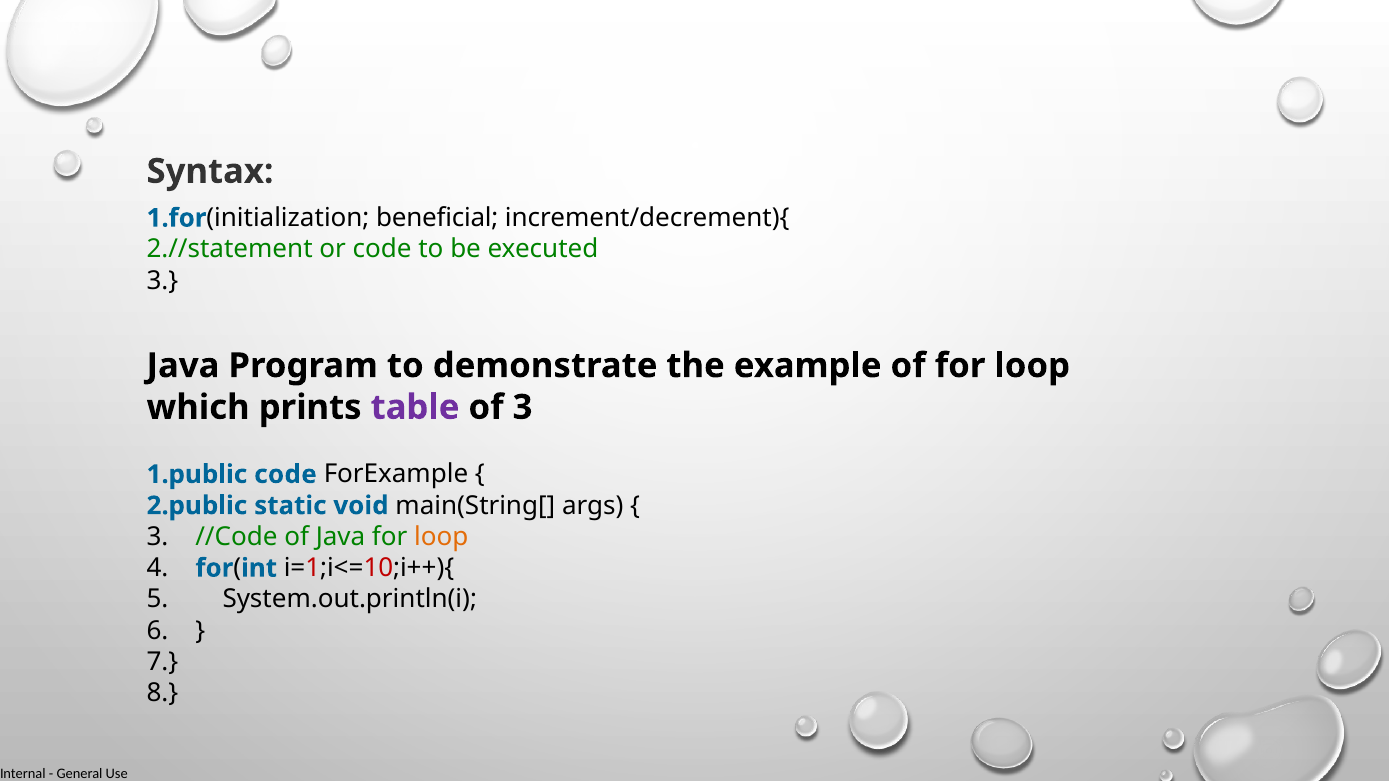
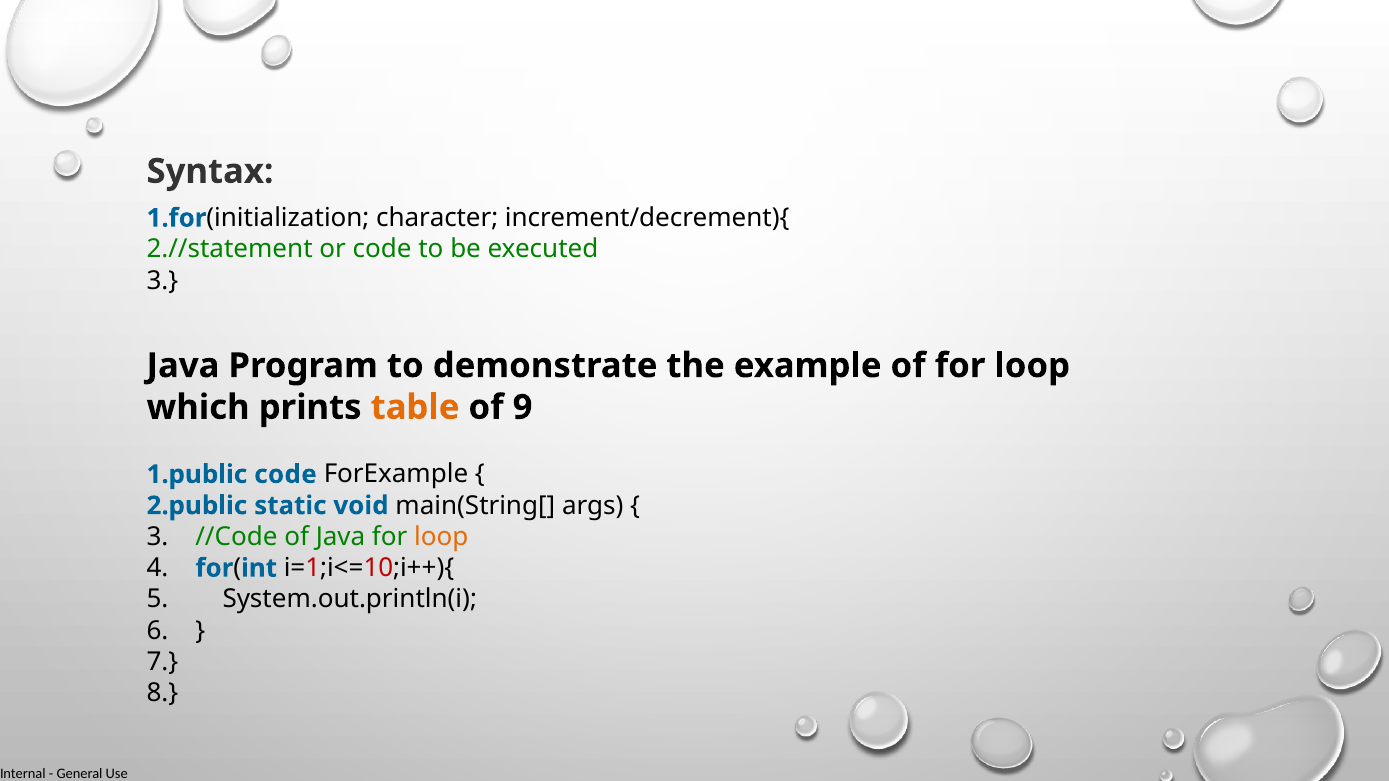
beneficial: beneficial -> character
table colour: purple -> orange
of 3: 3 -> 9
